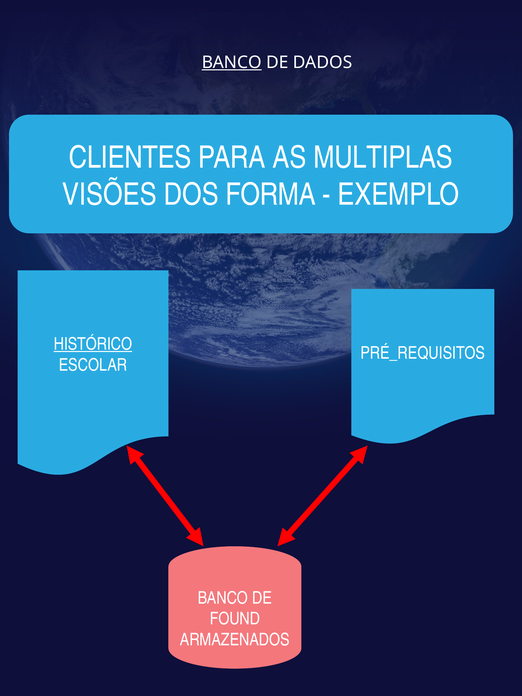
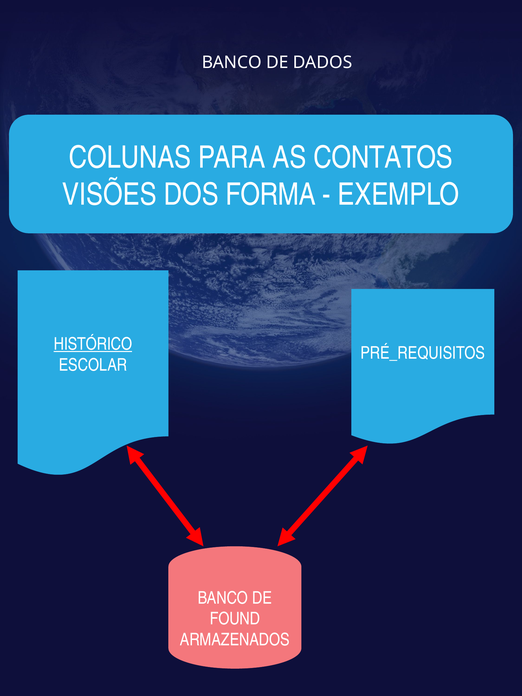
BANCO at (232, 62) underline: present -> none
CLIENTES: CLIENTES -> COLUNAS
MULTIPLAS: MULTIPLAS -> CONTATOS
